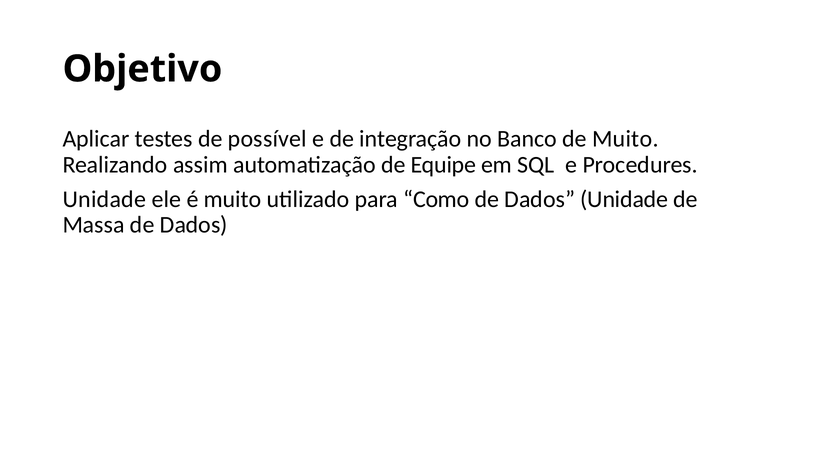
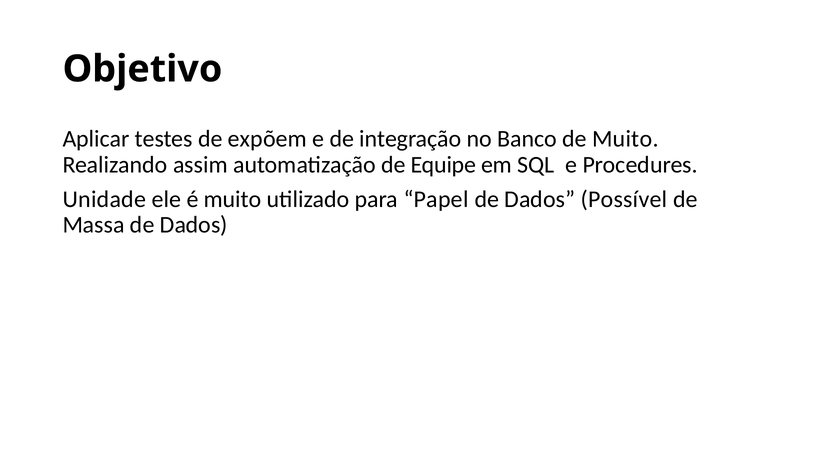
possível: possível -> expõem
Como: Como -> Papel
Dados Unidade: Unidade -> Possível
